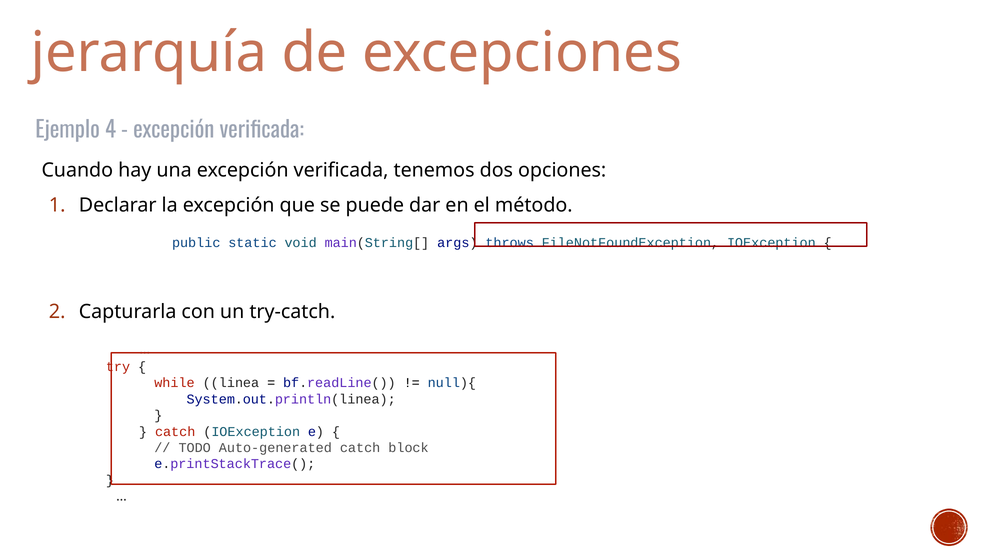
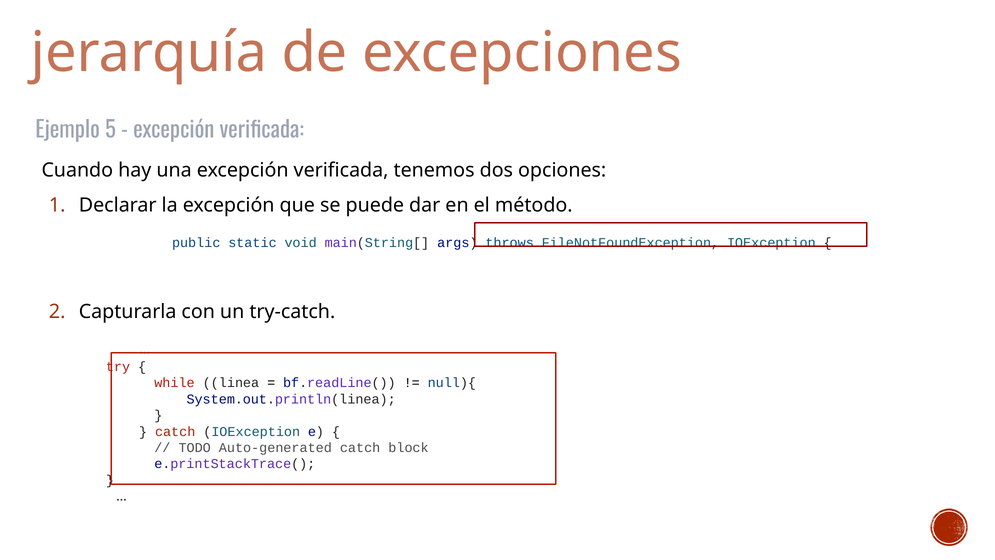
4: 4 -> 5
